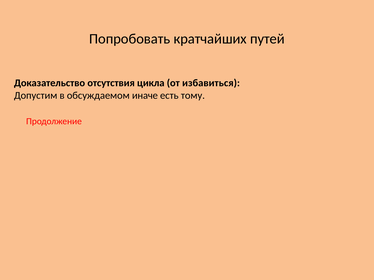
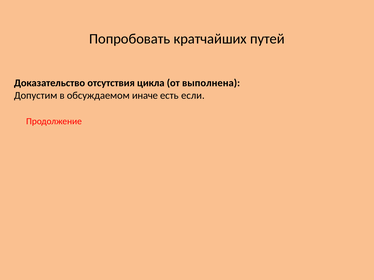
избавиться: избавиться -> выполнена
тому: тому -> если
